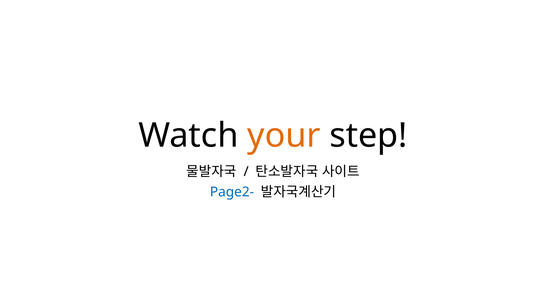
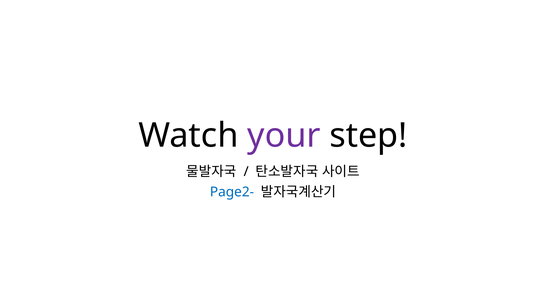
your colour: orange -> purple
